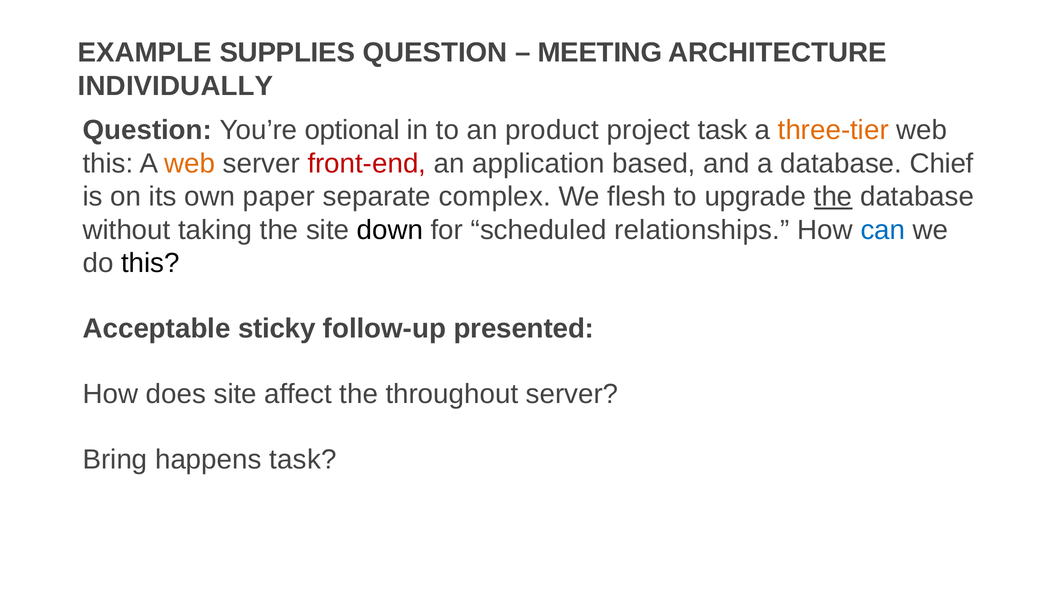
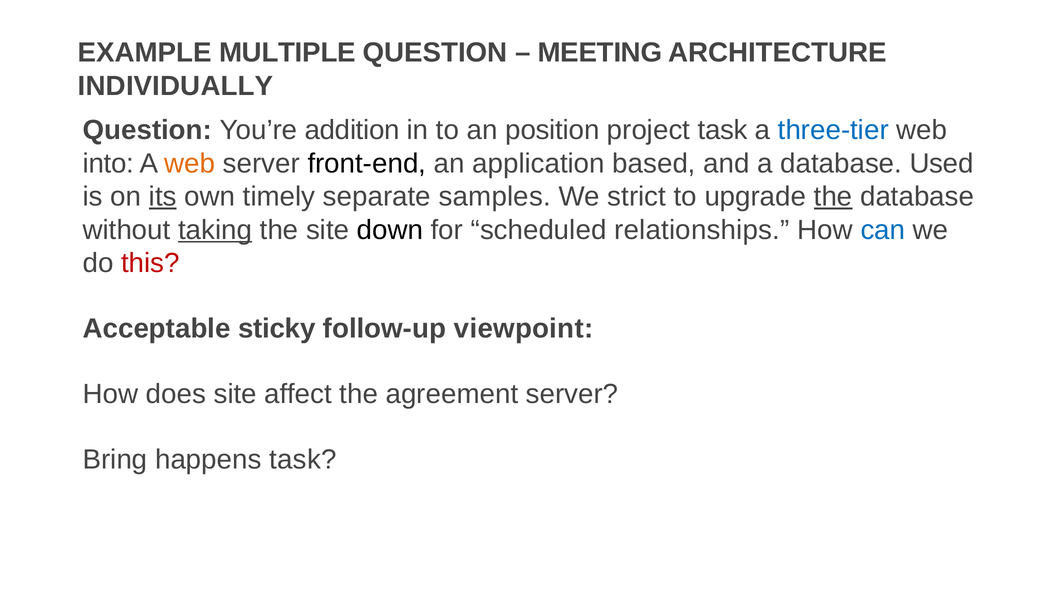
SUPPLIES: SUPPLIES -> MULTIPLE
optional: optional -> addition
product: product -> position
three-tier colour: orange -> blue
this at (108, 164): this -> into
front-end colour: red -> black
Chief: Chief -> Used
its underline: none -> present
paper: paper -> timely
complex: complex -> samples
flesh: flesh -> strict
taking underline: none -> present
this at (151, 263) colour: black -> red
presented: presented -> viewpoint
throughout: throughout -> agreement
